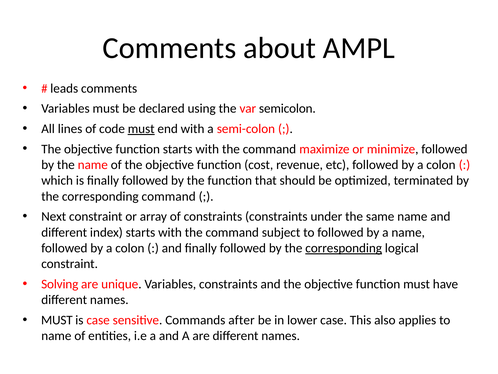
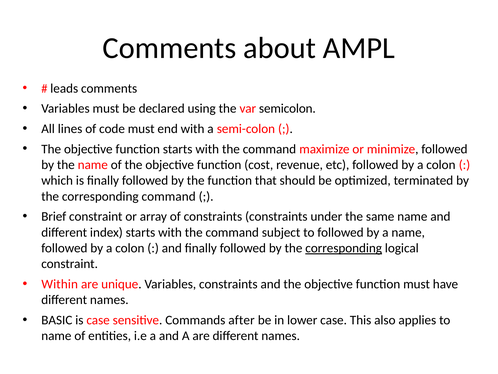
must at (141, 129) underline: present -> none
Next: Next -> Brief
Solving: Solving -> Within
MUST at (57, 320): MUST -> BASIC
